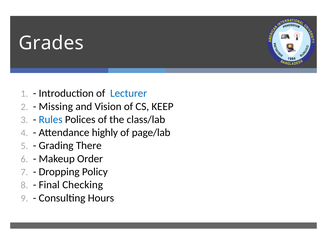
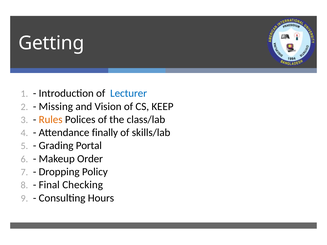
Grades: Grades -> Getting
Rules colour: blue -> orange
highly: highly -> finally
page/lab: page/lab -> skills/lab
There: There -> Portal
